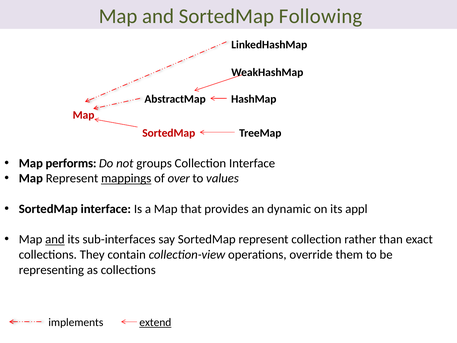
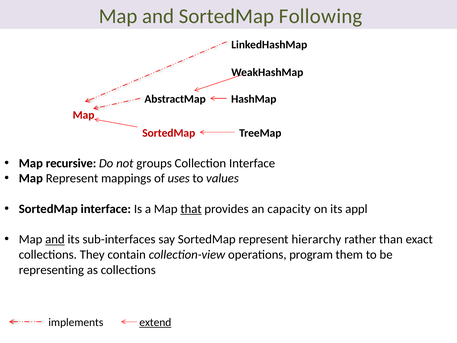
performs: performs -> recursive
mappings underline: present -> none
over: over -> uses
that underline: none -> present
dynamic: dynamic -> capacity
represent collection: collection -> hierarchy
override: override -> program
